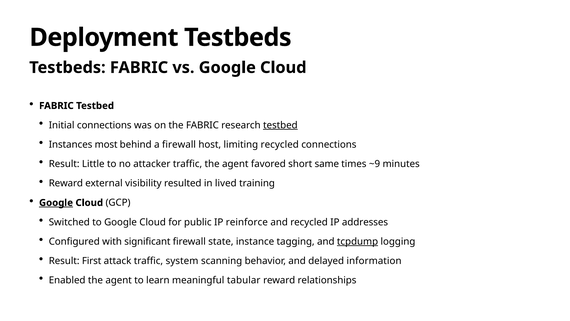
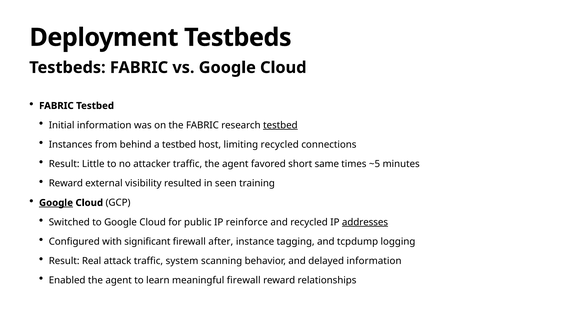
Initial connections: connections -> information
most: most -> from
a firewall: firewall -> testbed
~9: ~9 -> ~5
lived: lived -> seen
addresses underline: none -> present
state: state -> after
tcpdump underline: present -> none
First: First -> Real
meaningful tabular: tabular -> firewall
